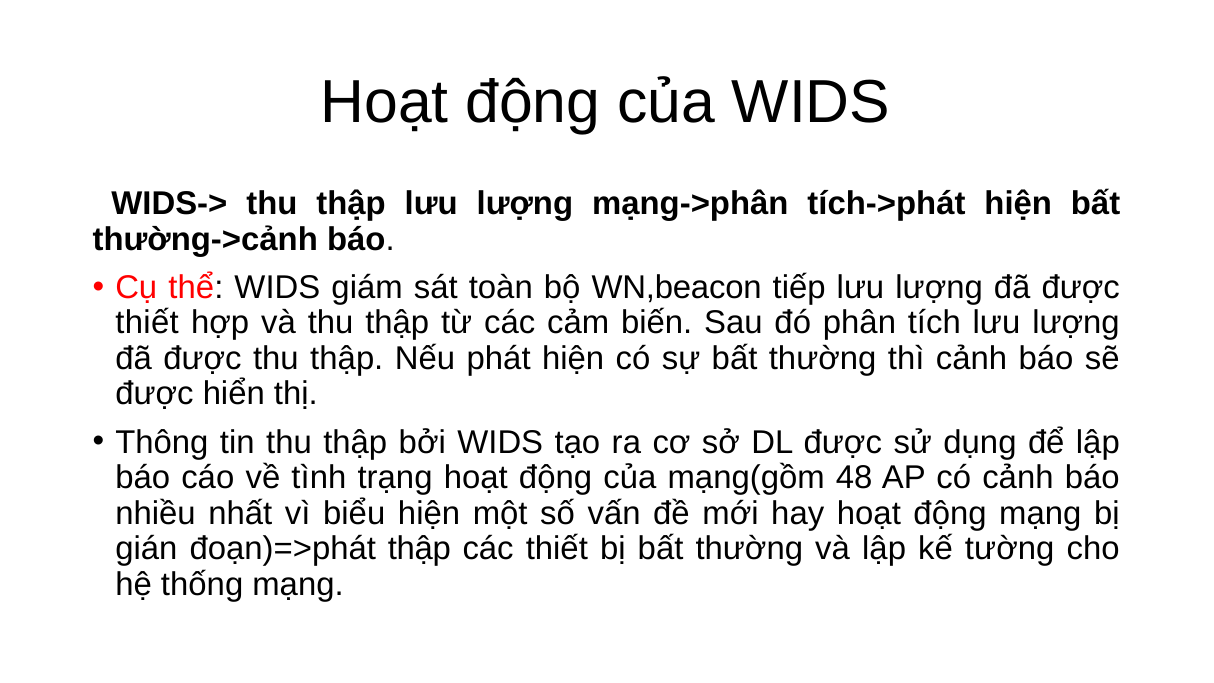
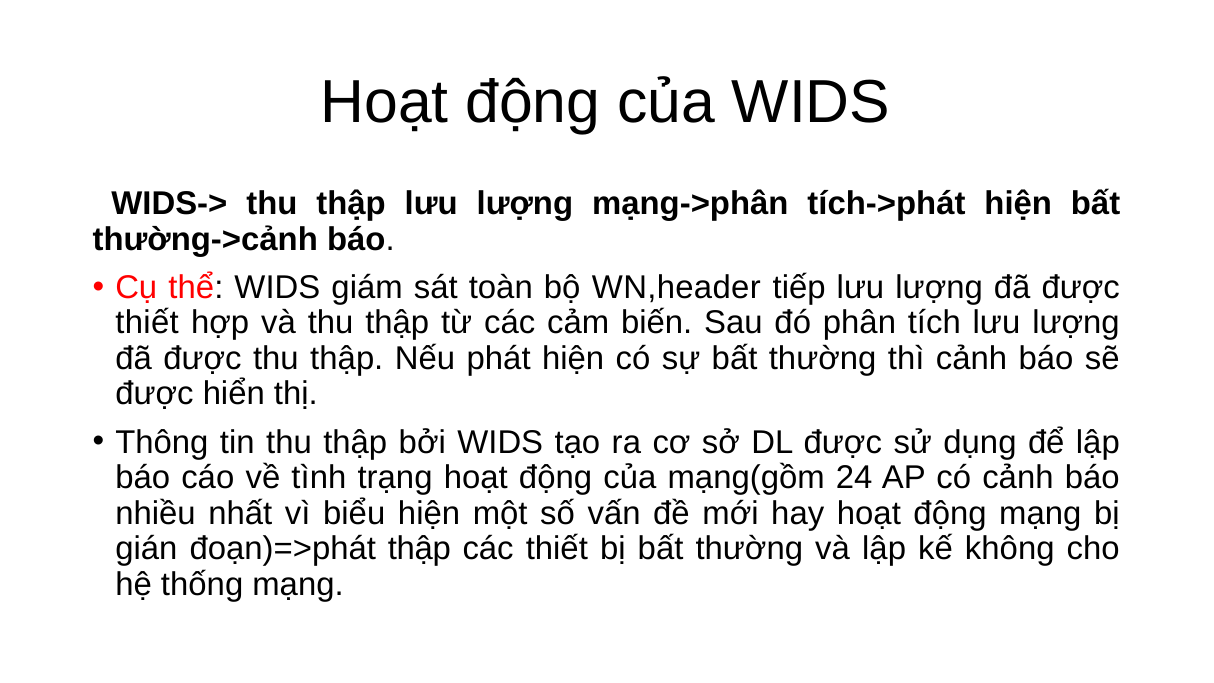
WN,beacon: WN,beacon -> WN,header
48: 48 -> 24
tường: tường -> không
